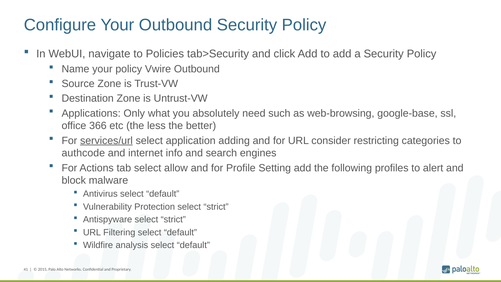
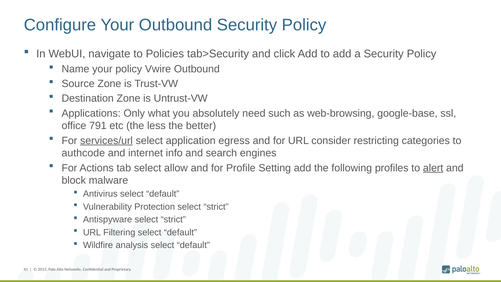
366: 366 -> 791
adding: adding -> egress
alert underline: none -> present
